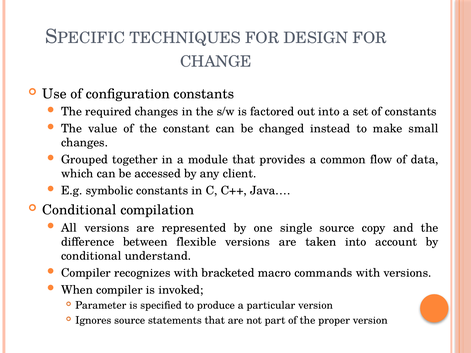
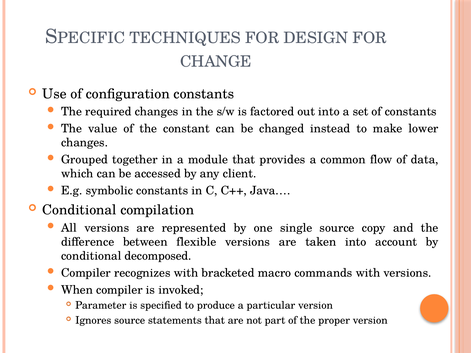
small: small -> lower
understand: understand -> decomposed
